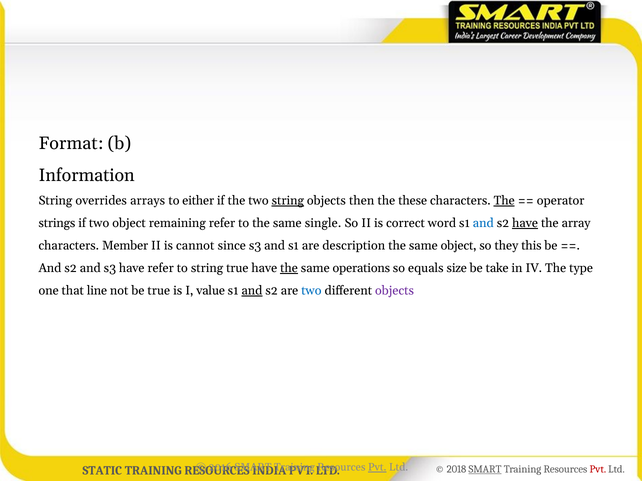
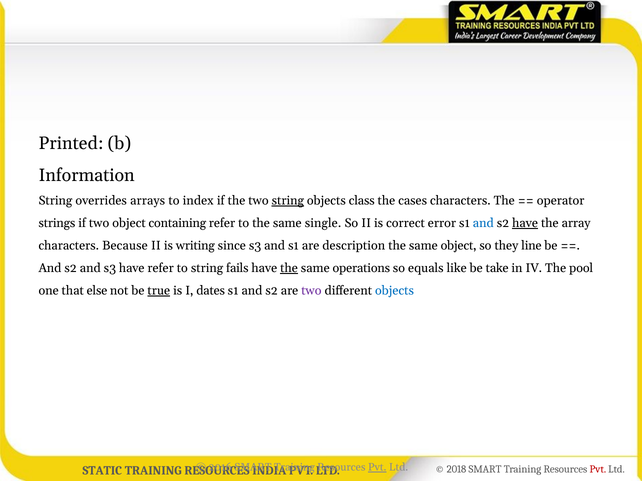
Format: Format -> Printed
either: either -> index
then: then -> class
these: these -> cases
The at (504, 201) underline: present -> none
remaining: remaining -> containing
word: word -> error
Member: Member -> Because
cannot: cannot -> writing
this: this -> line
string true: true -> fails
size: size -> like
type: type -> pool
line: line -> else
true at (159, 291) underline: none -> present
value: value -> dates
and at (252, 291) underline: present -> none
two at (311, 291) colour: blue -> purple
objects at (395, 291) colour: purple -> blue
SMART at (485, 470) underline: present -> none
